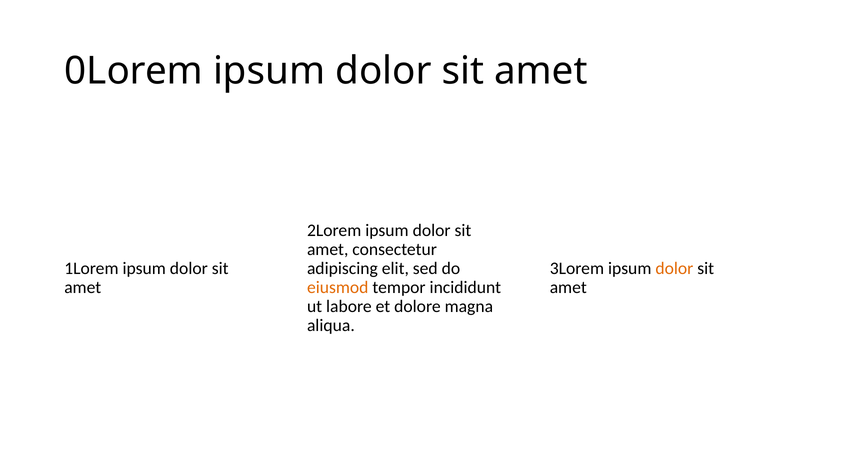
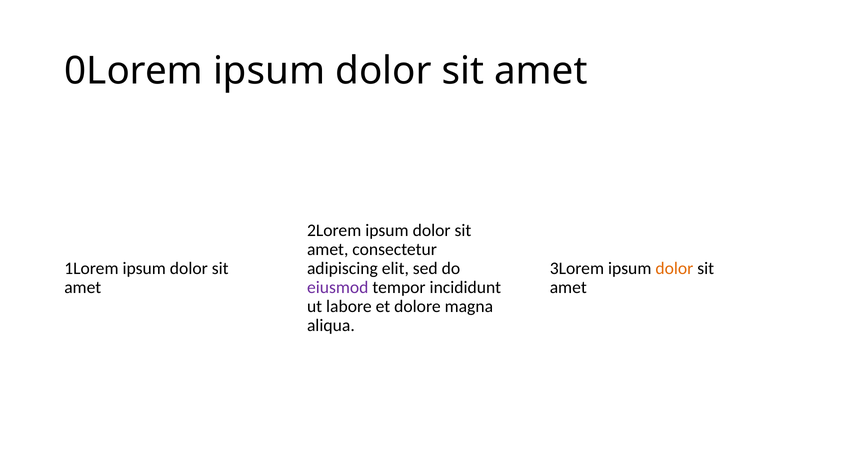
eiusmod colour: orange -> purple
